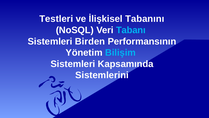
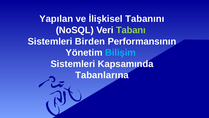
Testleri: Testleri -> Yapılan
Tabanı colour: light blue -> light green
Sistemlerini: Sistemlerini -> Tabanlarına
